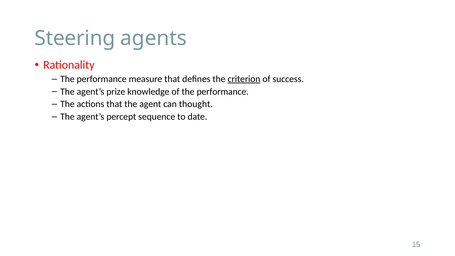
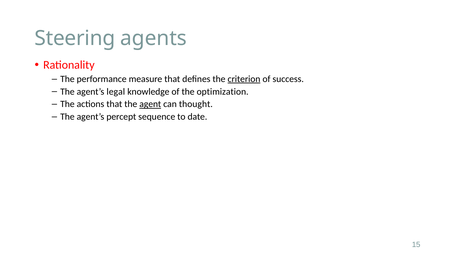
prize: prize -> legal
of the performance: performance -> optimization
agent underline: none -> present
